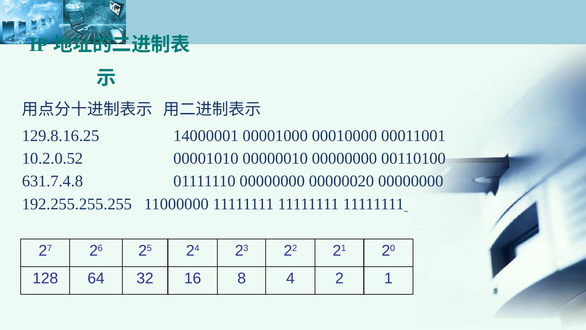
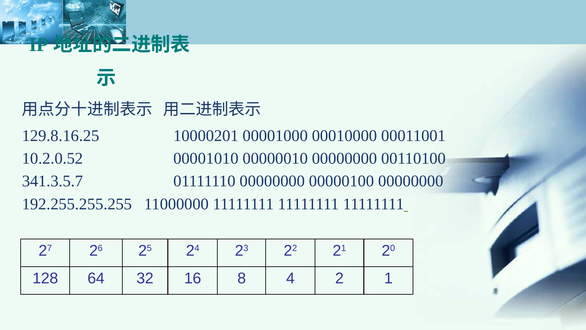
14000001: 14000001 -> 10000201
631.7.4.8: 631.7.4.8 -> 341.3.5.7
00000020: 00000020 -> 00000100
